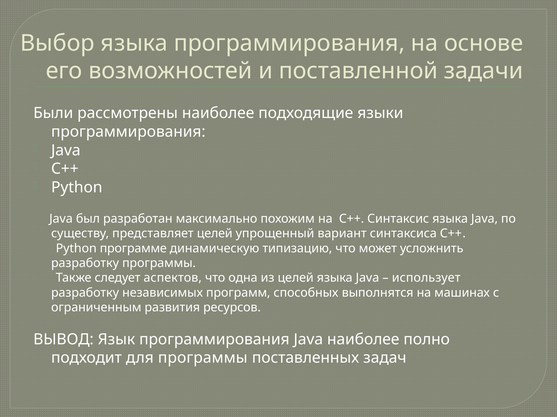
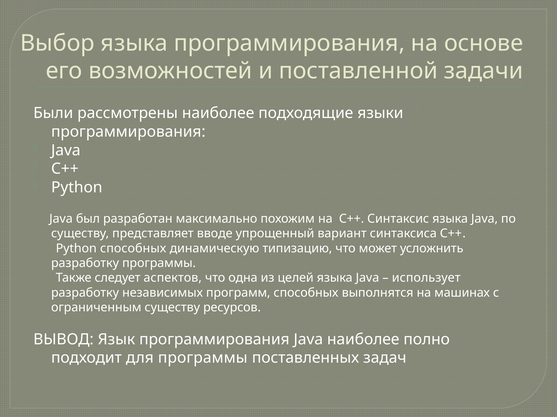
представляет целей: целей -> вводе
Python программе: программе -> способных
ограниченным развития: развития -> существу
